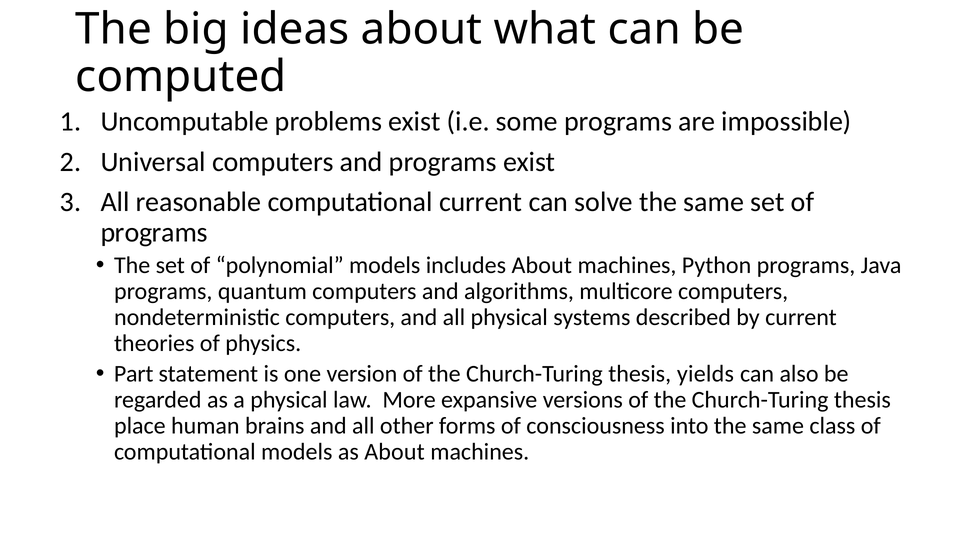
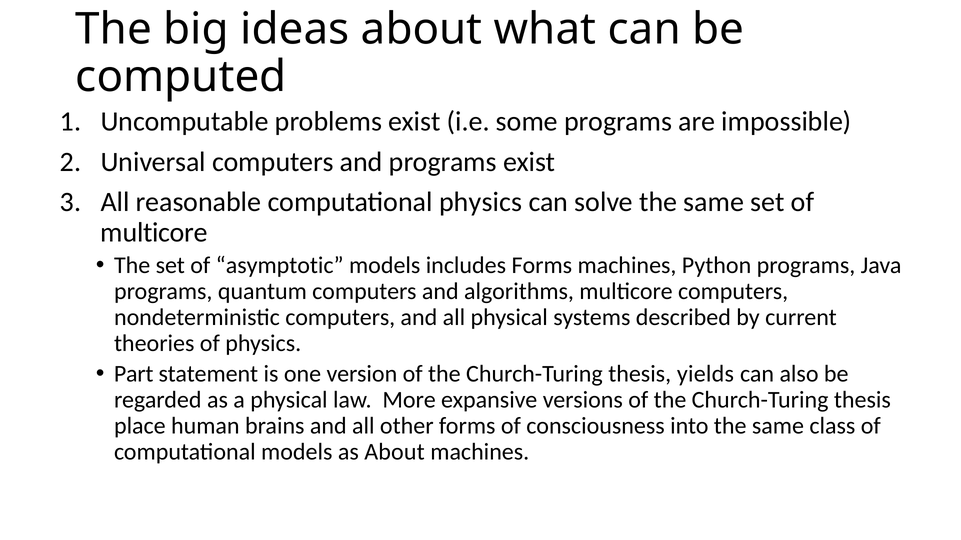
computational current: current -> physics
programs at (154, 233): programs -> multicore
polynomial: polynomial -> asymptotic
includes About: About -> Forms
